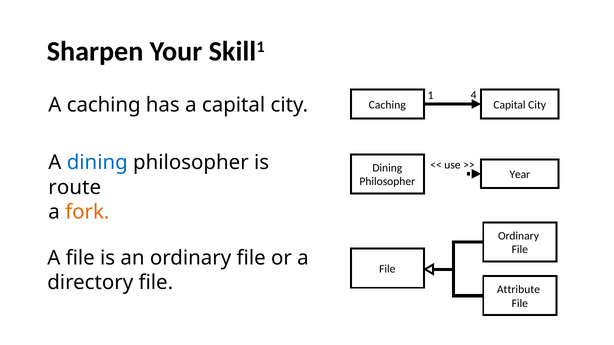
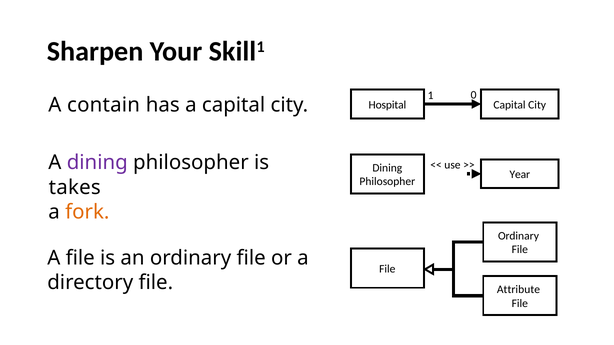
4: 4 -> 0
A caching: caching -> contain
Caching at (387, 105): Caching -> Hospital
dining at (97, 163) colour: blue -> purple
route: route -> takes
